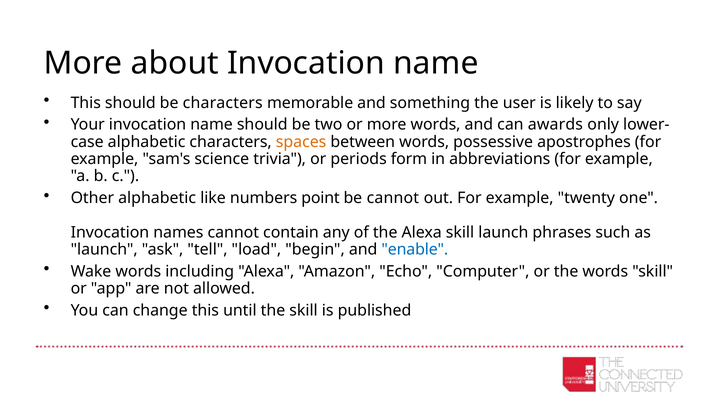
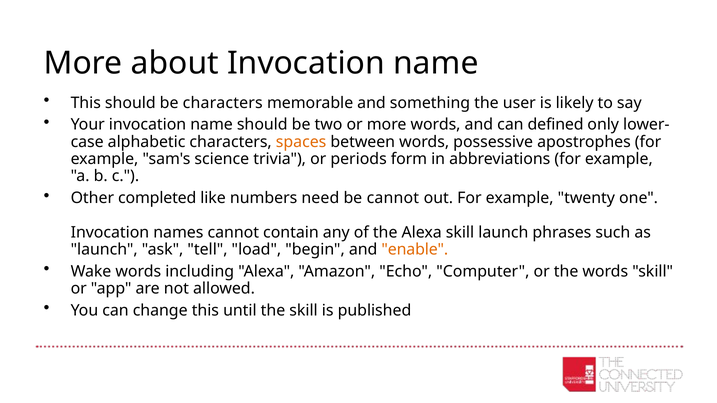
awards: awards -> defined
Other alphabetic: alphabetic -> completed
point: point -> need
enable colour: blue -> orange
